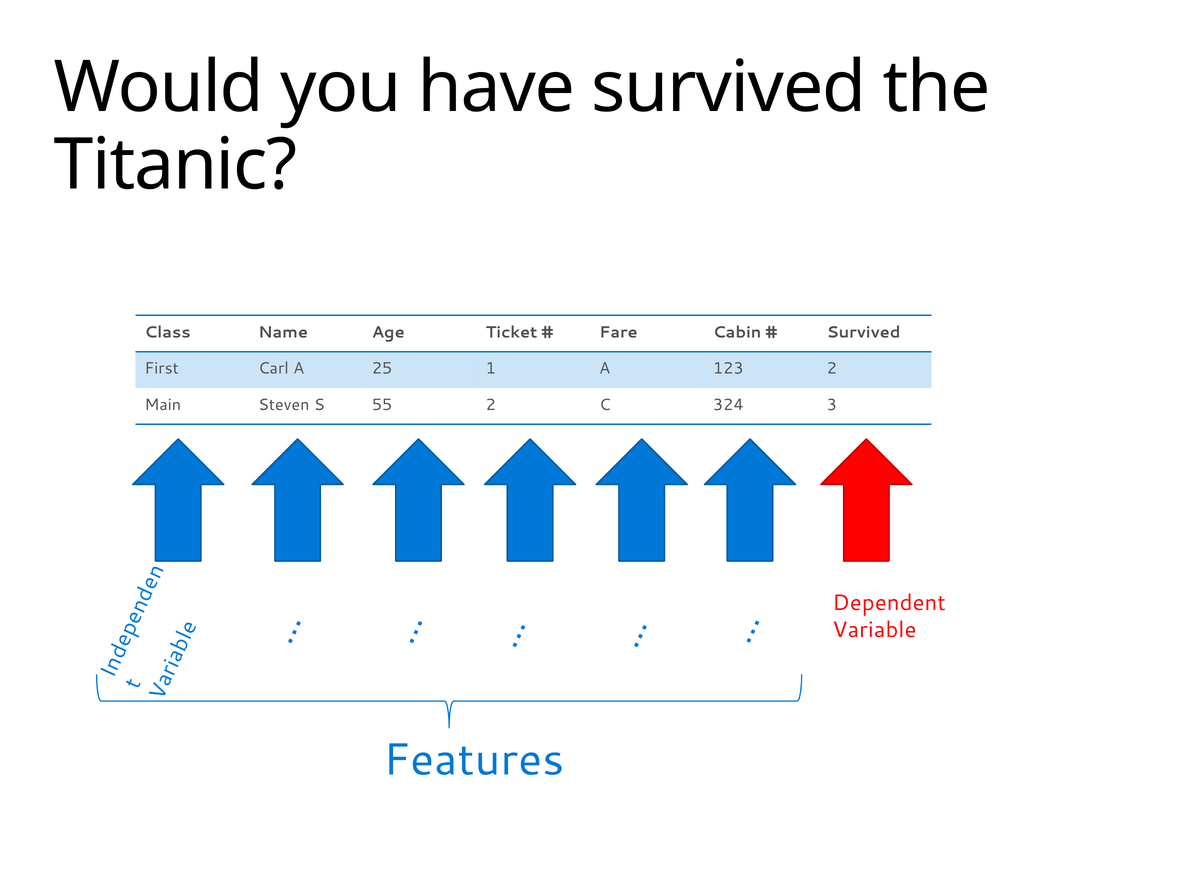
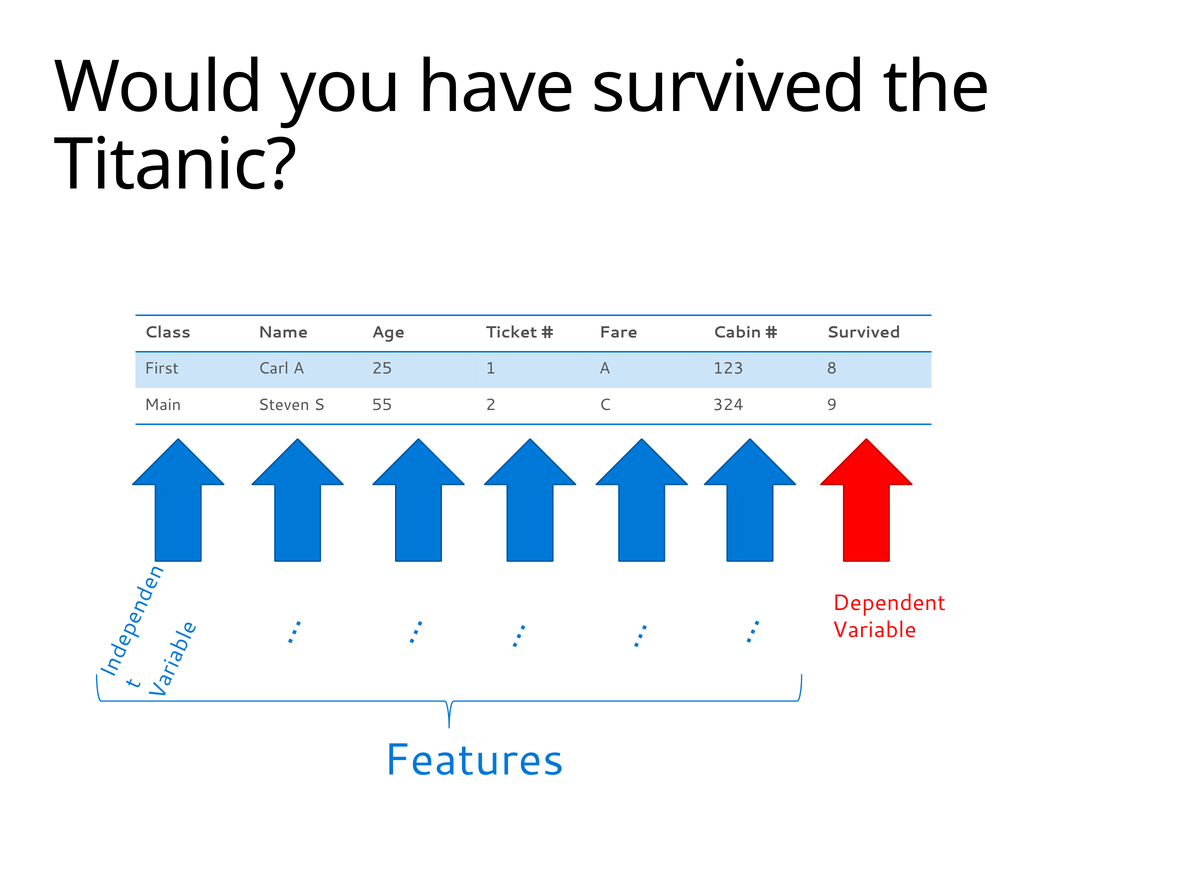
123 2: 2 -> 8
3: 3 -> 9
